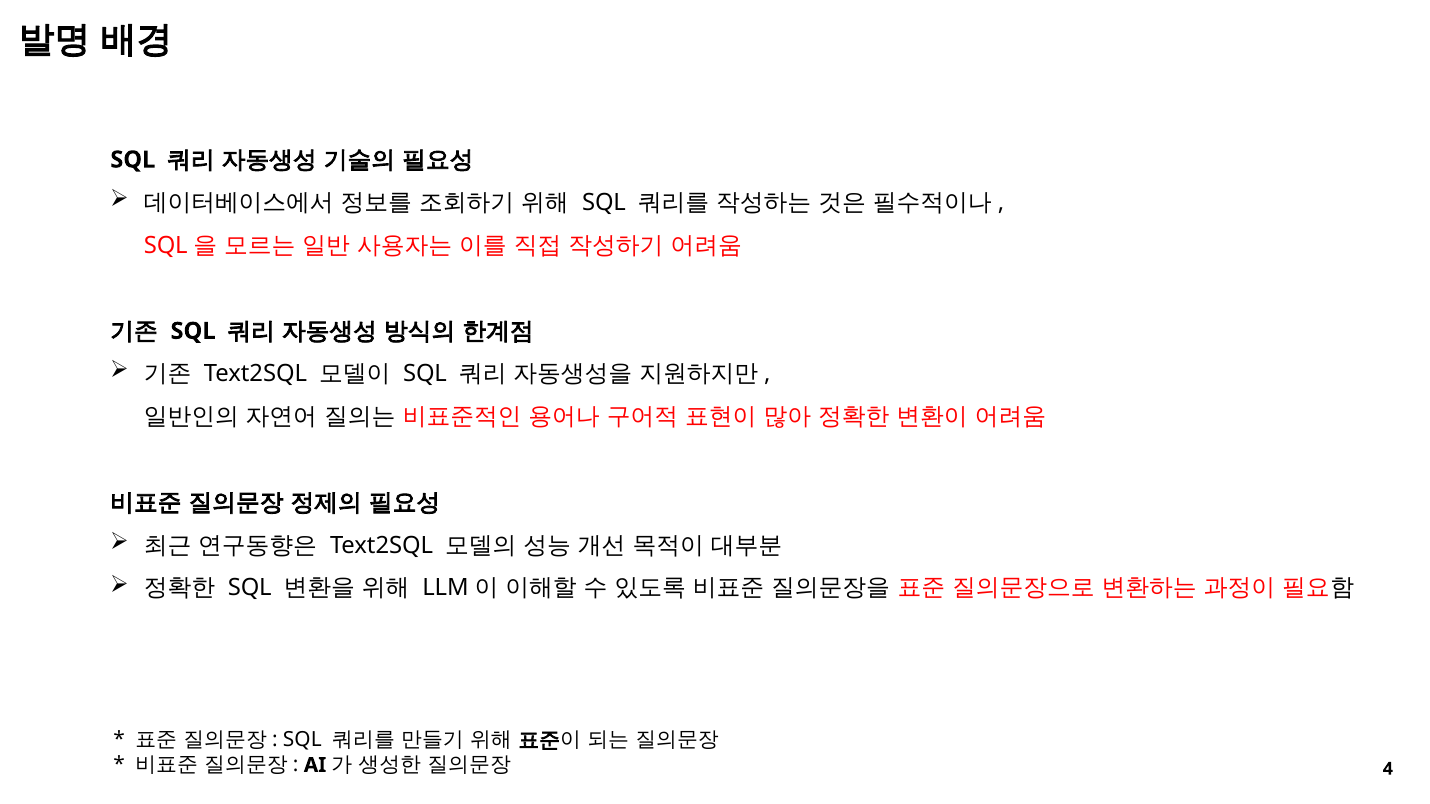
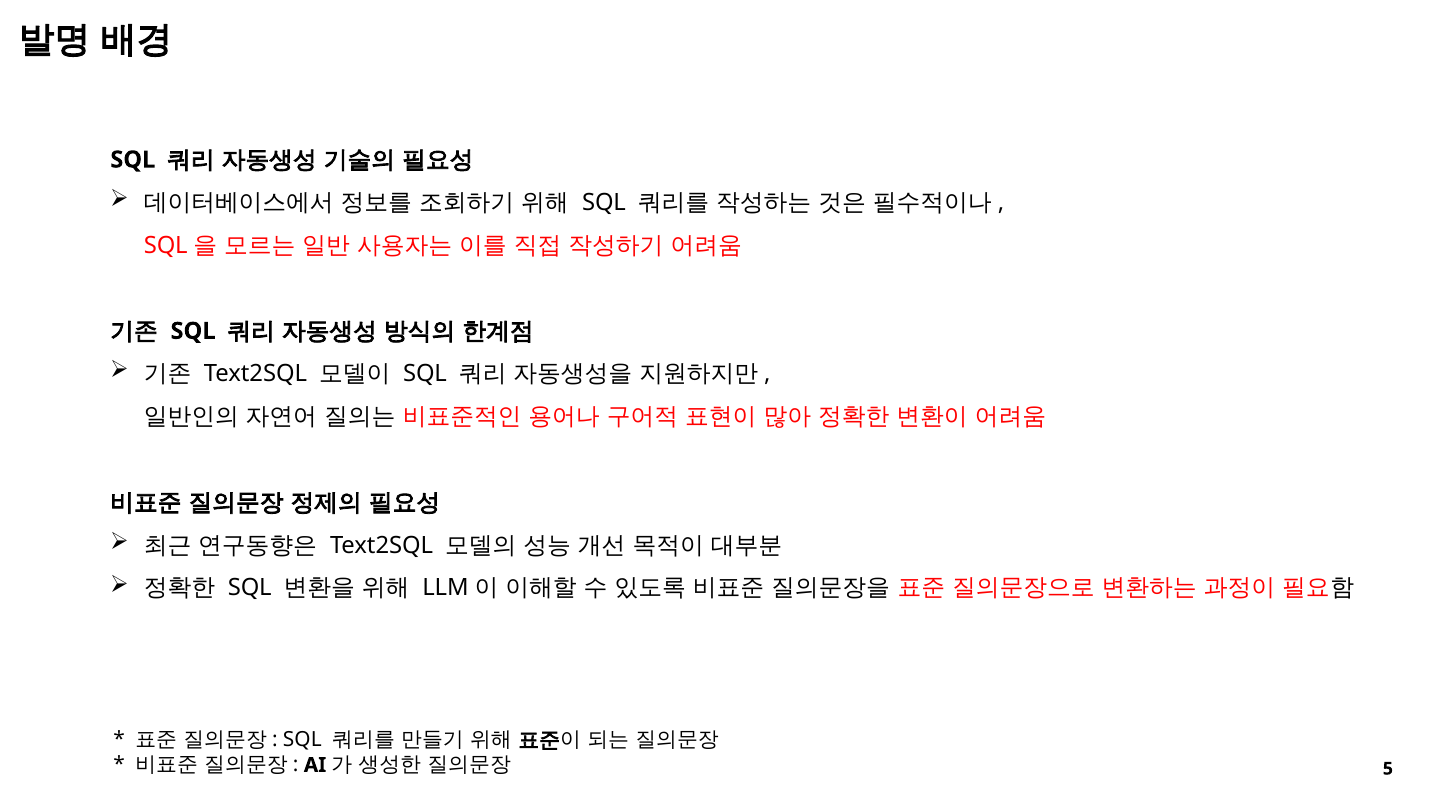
4: 4 -> 5
